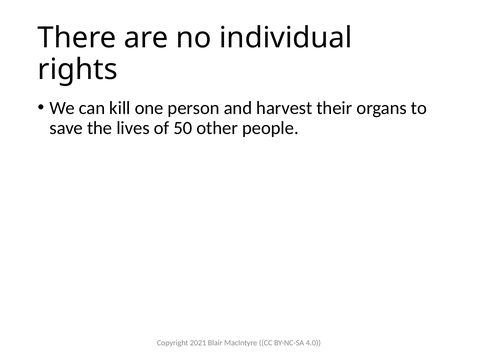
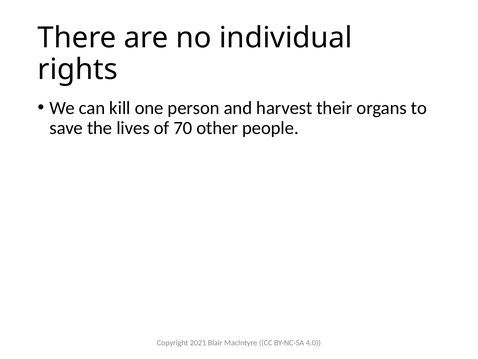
50: 50 -> 70
